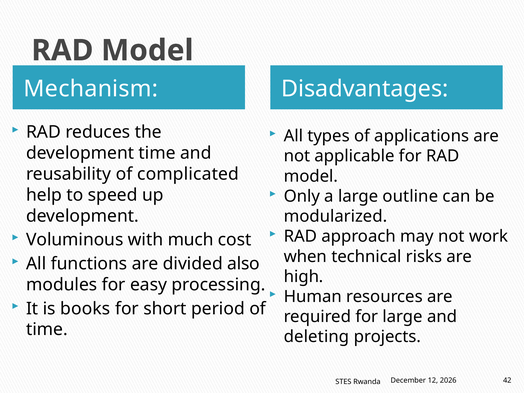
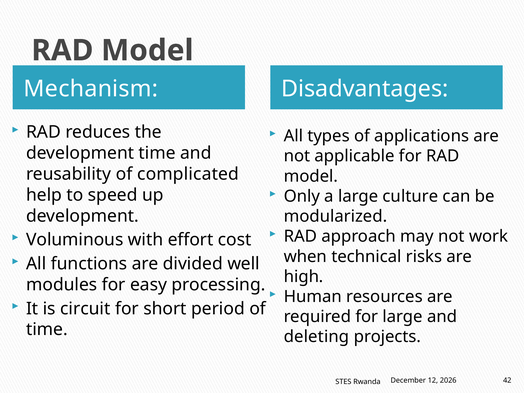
outline: outline -> culture
much: much -> effort
also: also -> well
books: books -> circuit
